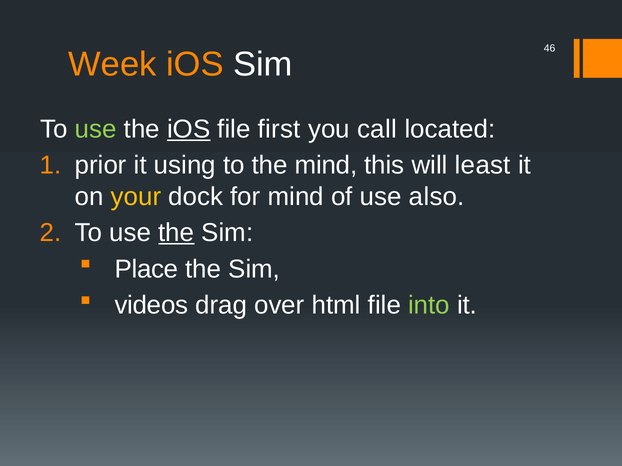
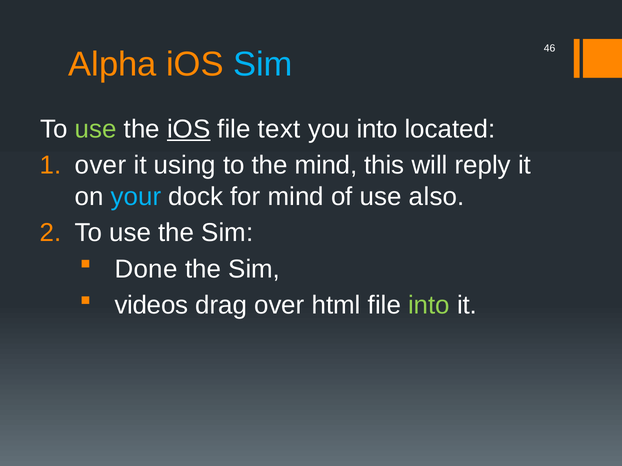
Week: Week -> Alpha
Sim at (263, 65) colour: white -> light blue
first: first -> text
you call: call -> into
prior at (101, 166): prior -> over
least: least -> reply
your colour: yellow -> light blue
the at (176, 233) underline: present -> none
Place: Place -> Done
